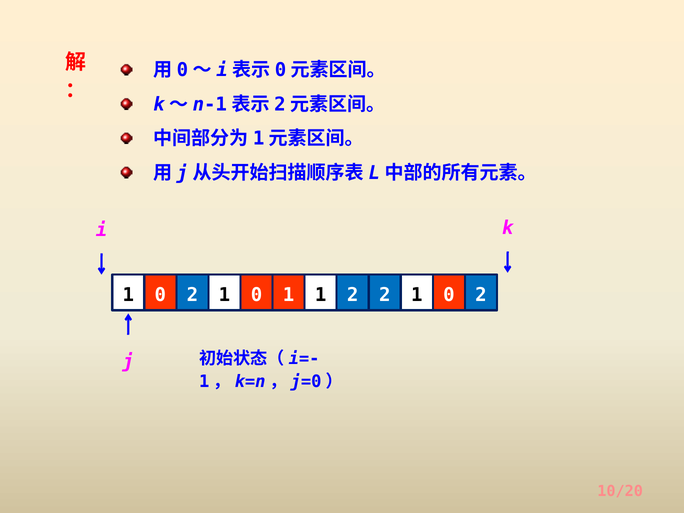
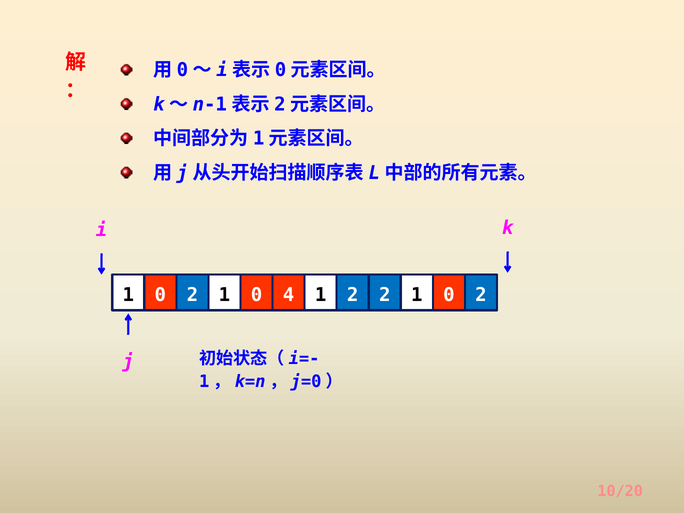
1 at (289, 295): 1 -> 4
